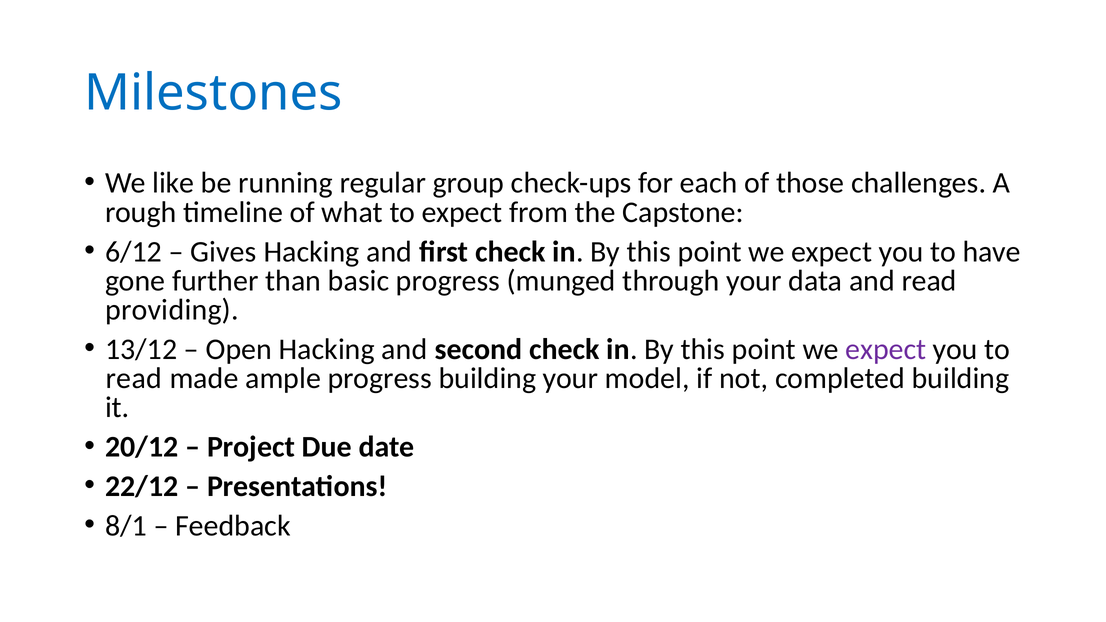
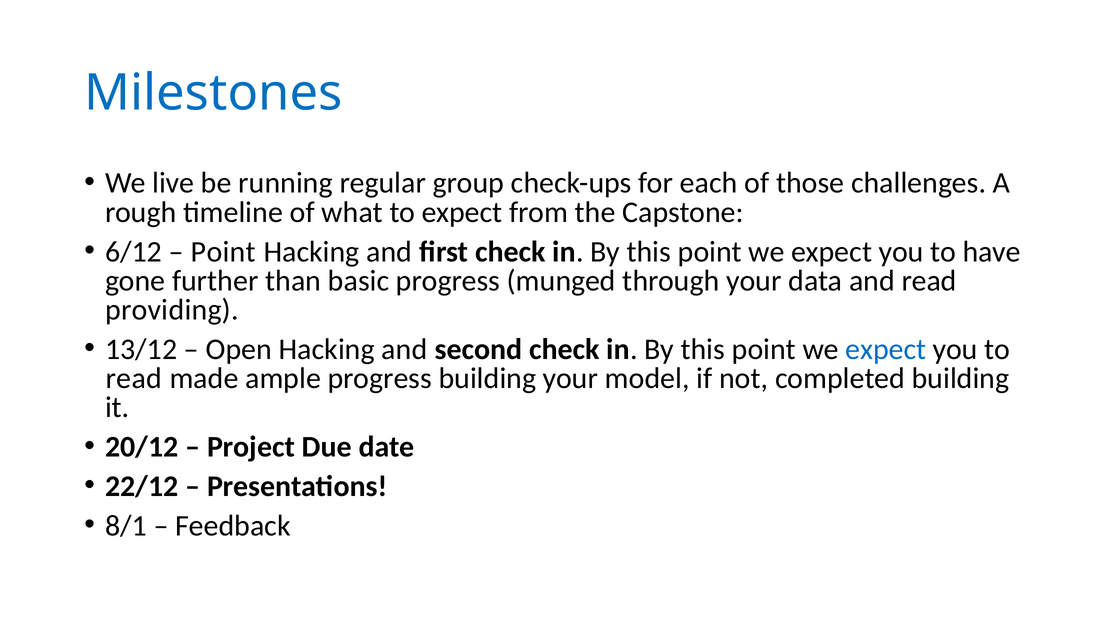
like: like -> live
Gives at (224, 252): Gives -> Point
expect at (886, 349) colour: purple -> blue
